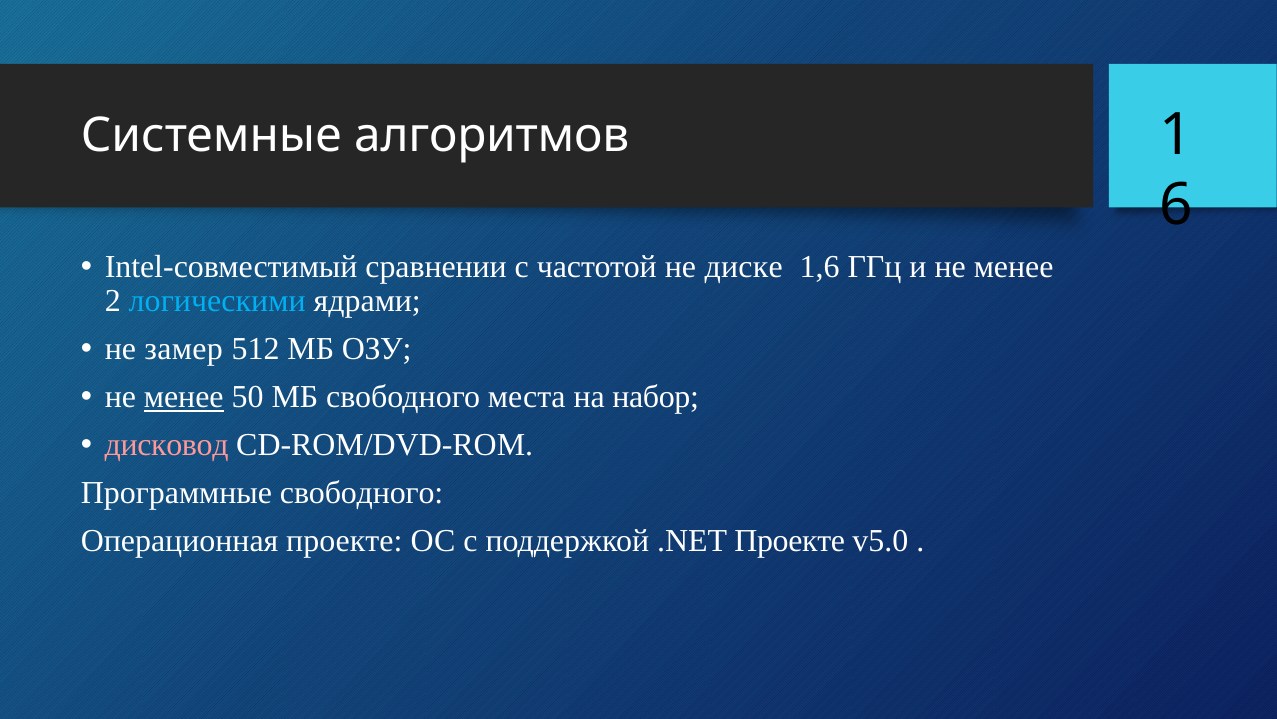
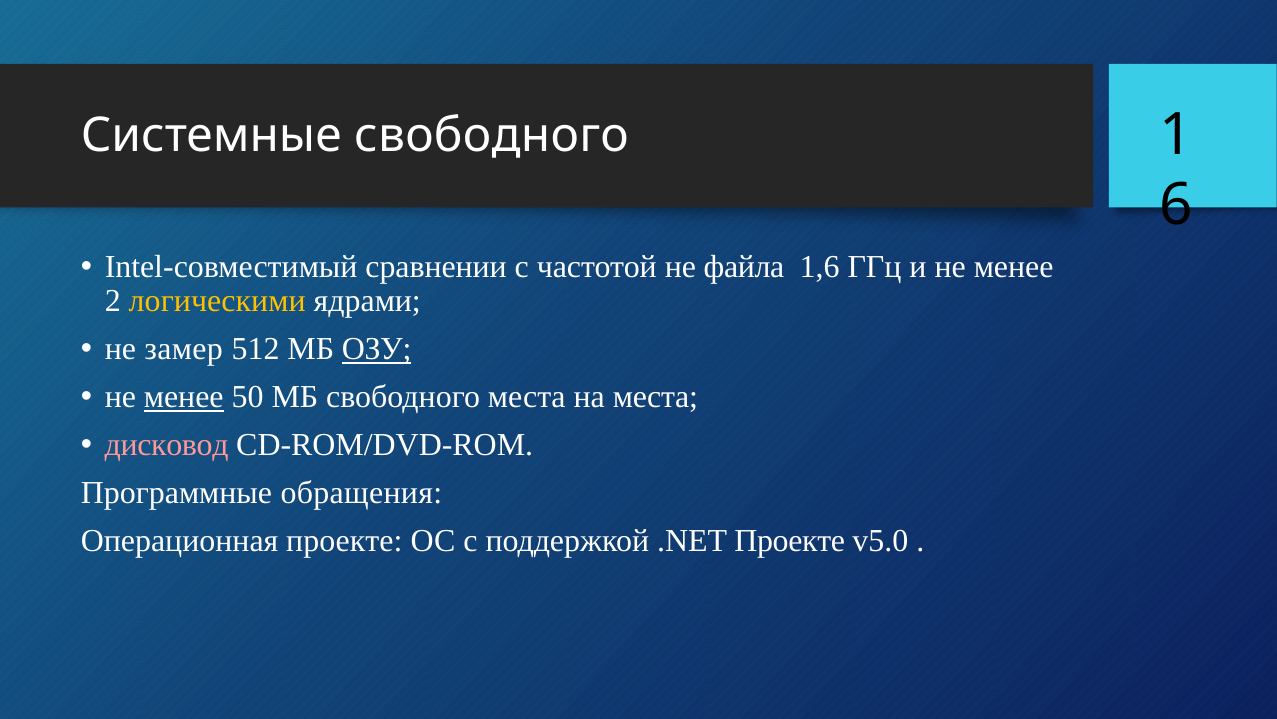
Системные алгоритмов: алгоритмов -> свободного
диске: диске -> файла
логическими colour: light blue -> yellow
ОЗУ underline: none -> present
на набор: набор -> места
Программные свободного: свободного -> обращения
